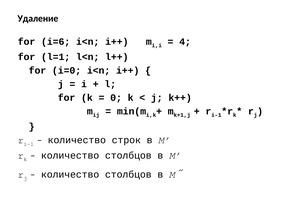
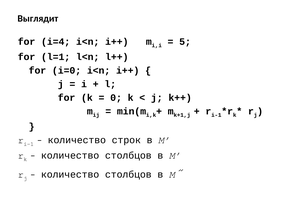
Удаление: Удаление -> Выглядит
i=6: i=6 -> i=4
4: 4 -> 5
